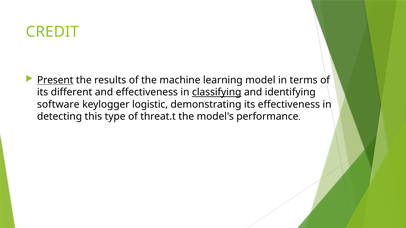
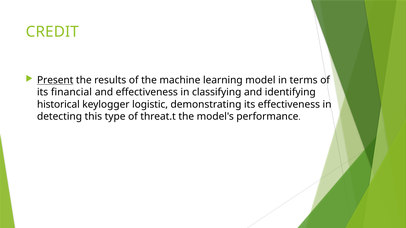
different: different -> financial
classifying underline: present -> none
software: software -> historical
